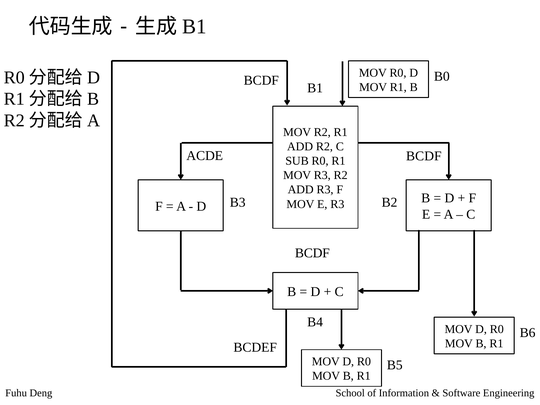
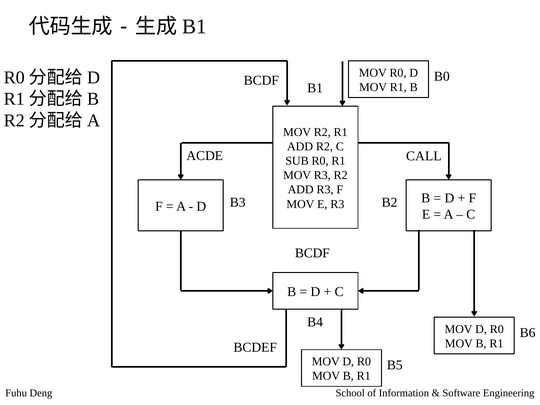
ACDE BCDF: BCDF -> CALL
